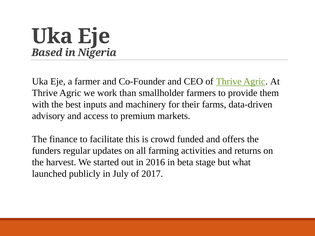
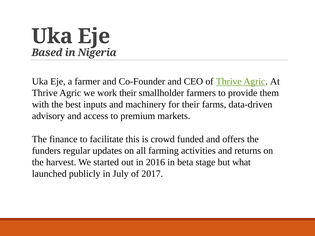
work than: than -> their
